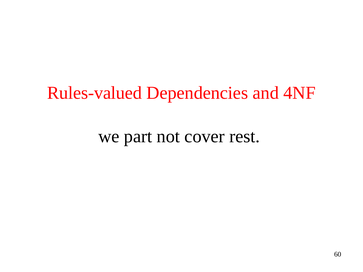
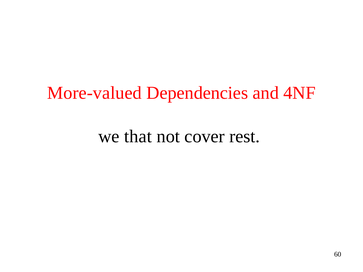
Rules-valued: Rules-valued -> More-valued
part: part -> that
